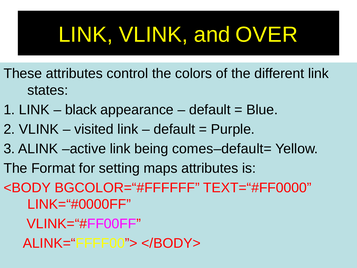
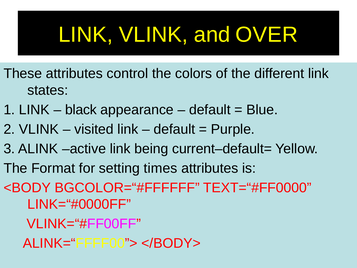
comes–default=: comes–default= -> current–default=
maps: maps -> times
